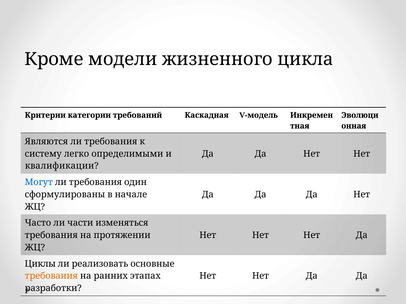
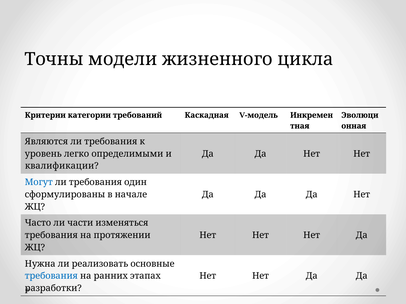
Кроме: Кроме -> Точны
систему: систему -> уровень
Циклы: Циклы -> Нужна
требования at (51, 276) colour: orange -> blue
